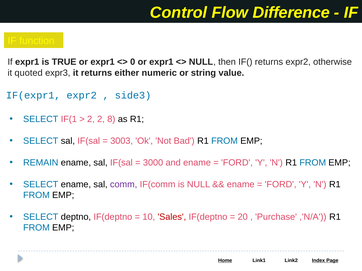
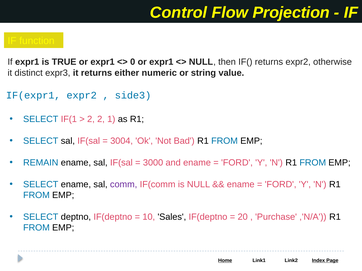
Difference: Difference -> Projection
quoted: quoted -> distinct
8: 8 -> 1
3003: 3003 -> 3004
Sales colour: red -> black
